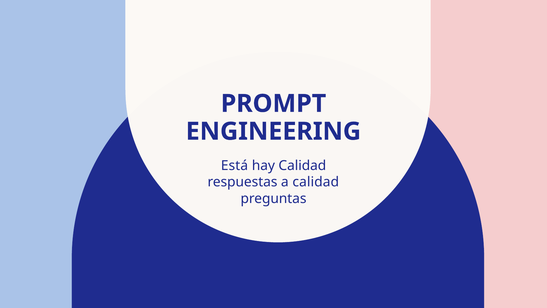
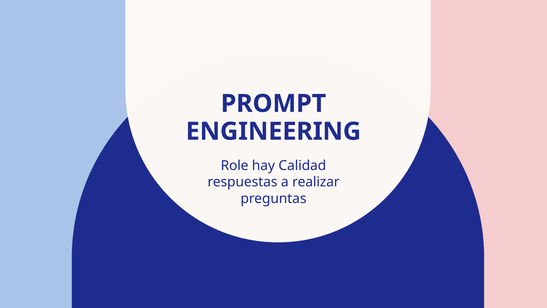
Está: Está -> Role
a calidad: calidad -> realizar
